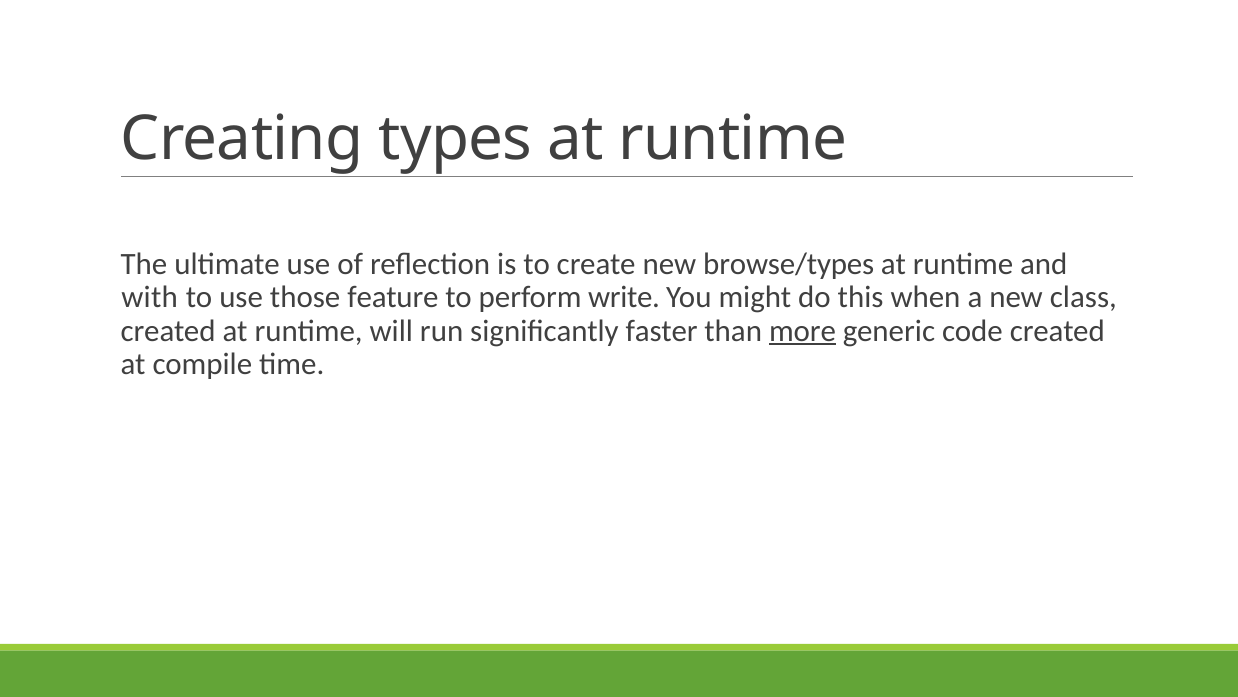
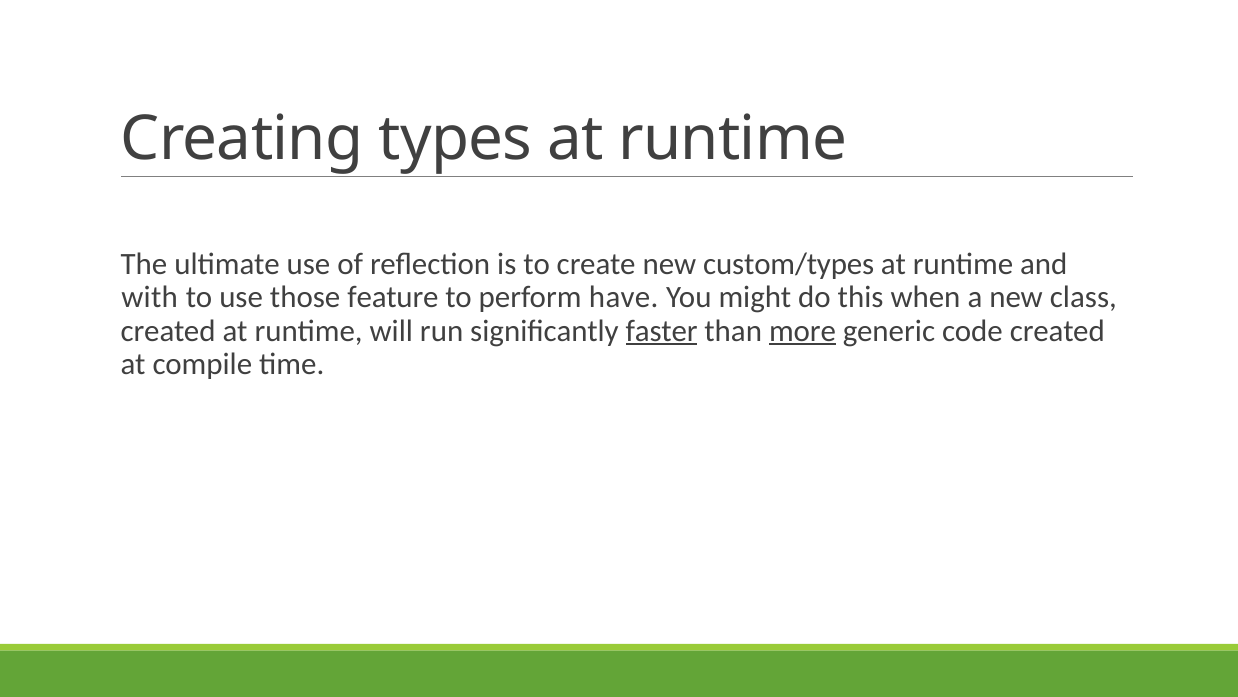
browse/types: browse/types -> custom/types
write: write -> have
faster underline: none -> present
